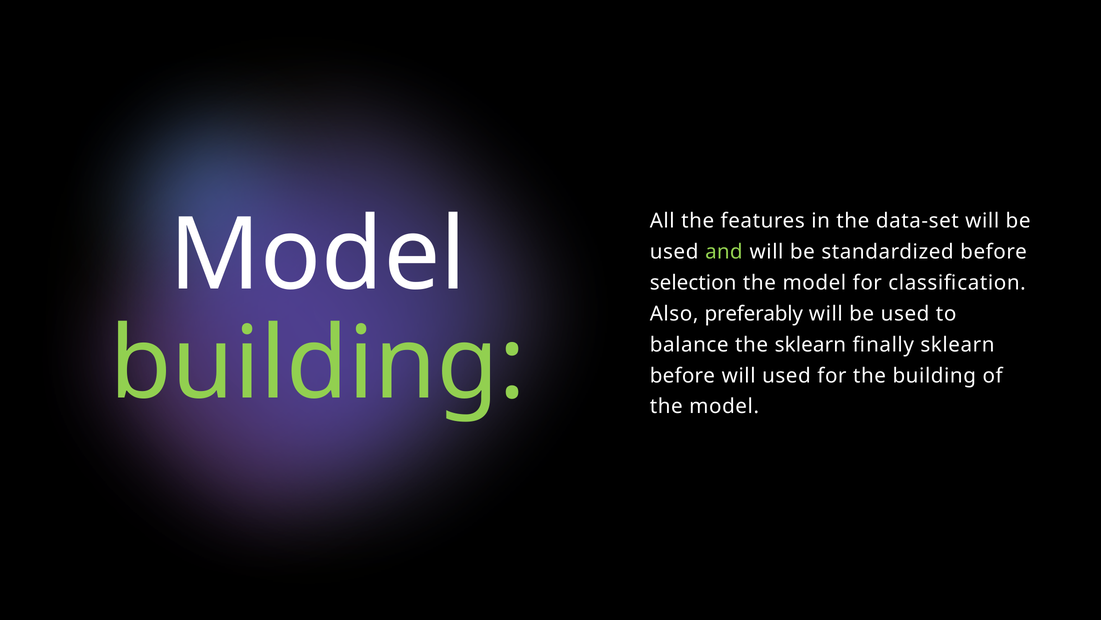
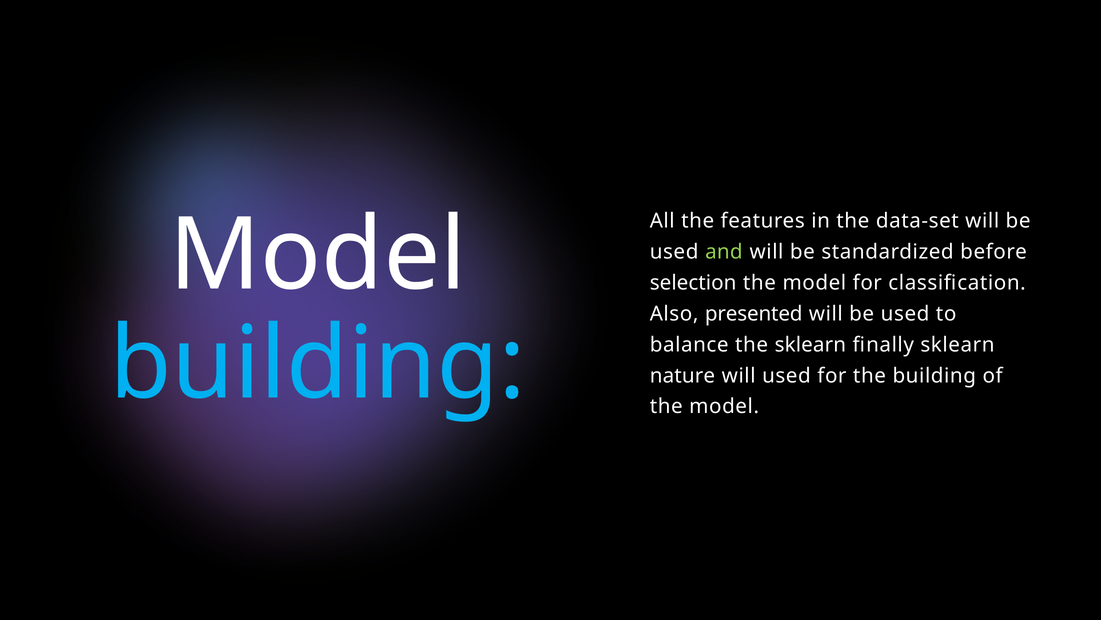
preferably: preferably -> presented
building at (318, 364) colour: light green -> light blue
before at (682, 375): before -> nature
